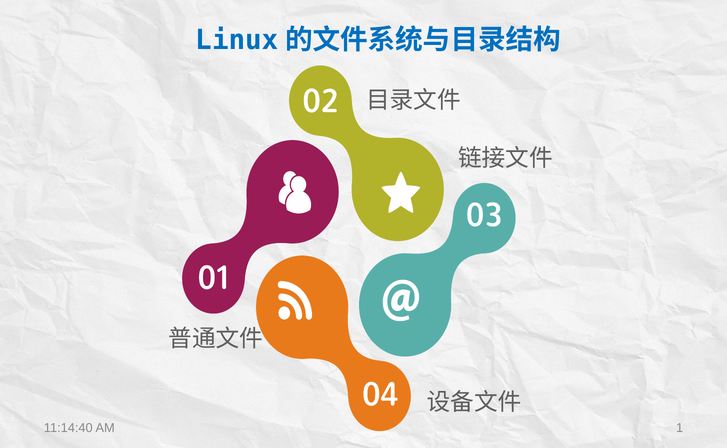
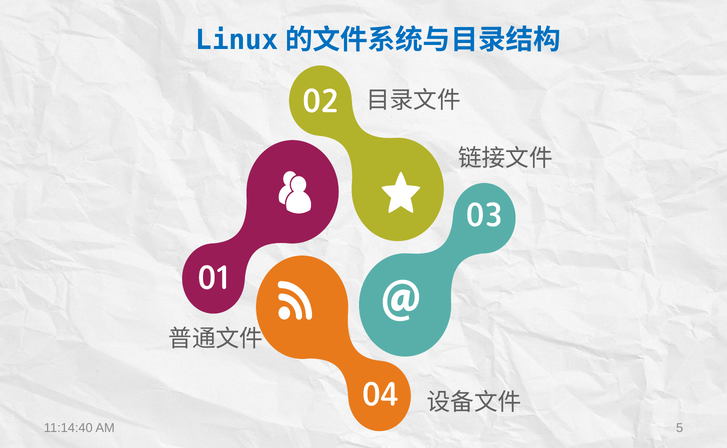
1: 1 -> 5
